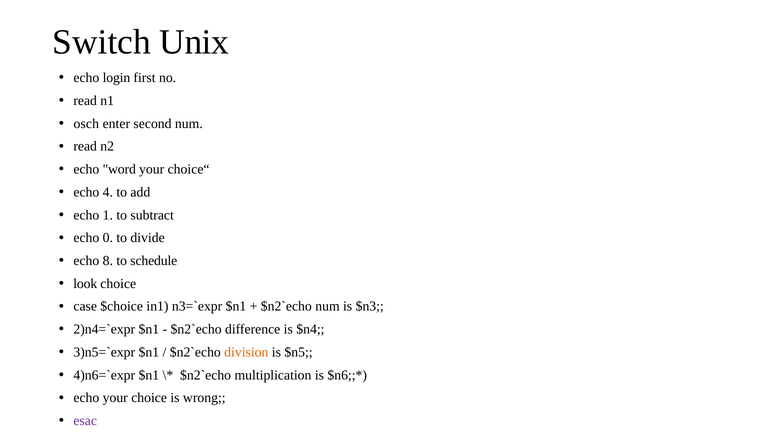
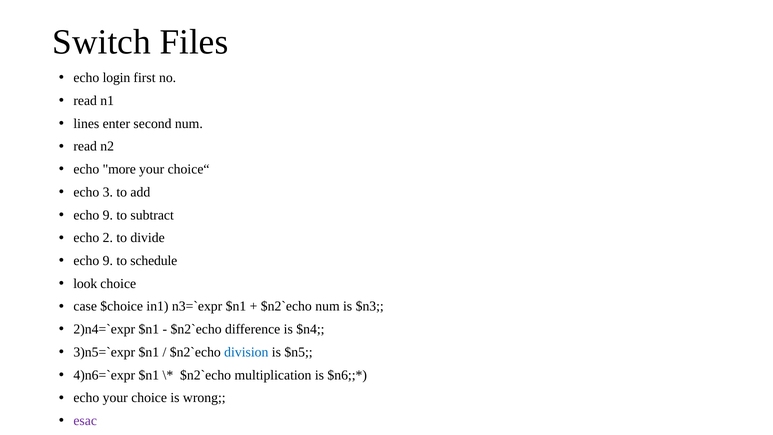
Unix: Unix -> Files
osch: osch -> lines
word: word -> more
4: 4 -> 3
1 at (108, 215): 1 -> 9
0: 0 -> 2
8 at (108, 261): 8 -> 9
division colour: orange -> blue
